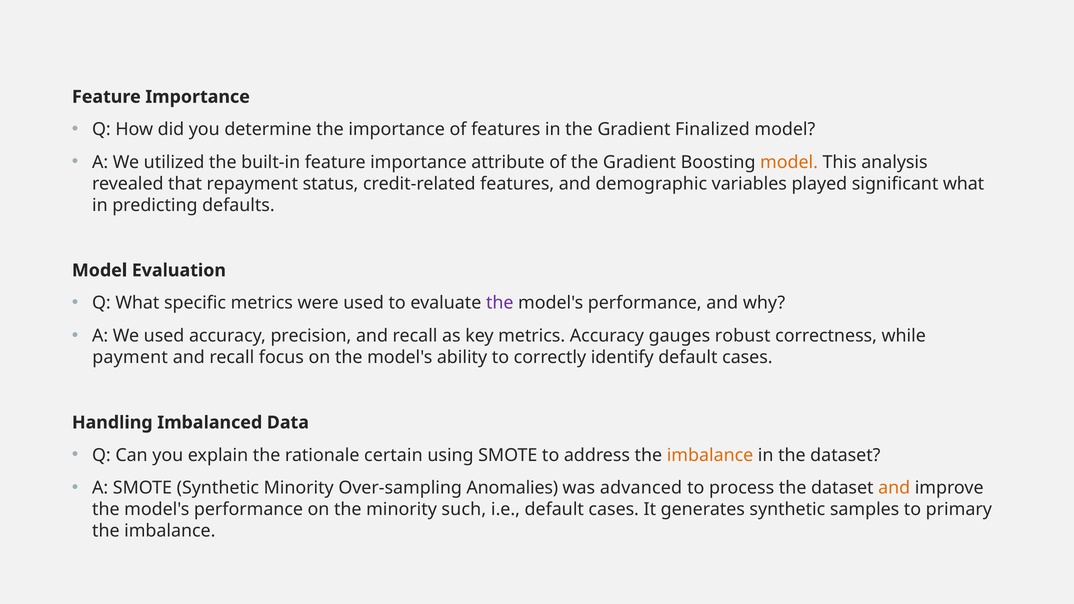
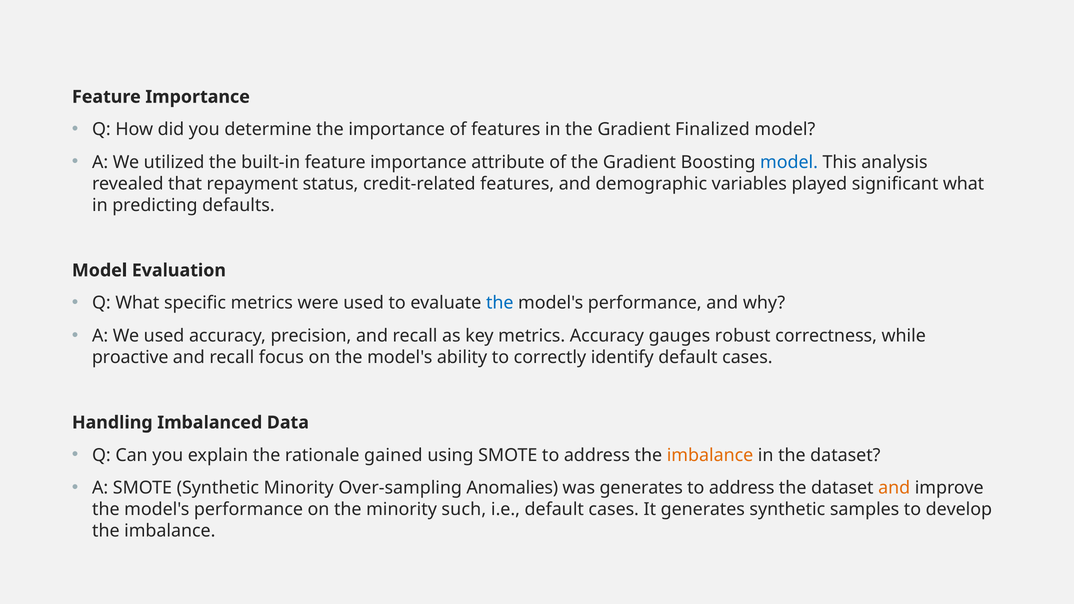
model at (789, 162) colour: orange -> blue
the at (500, 303) colour: purple -> blue
payment: payment -> proactive
certain: certain -> gained
was advanced: advanced -> generates
process at (742, 488): process -> address
primary: primary -> develop
